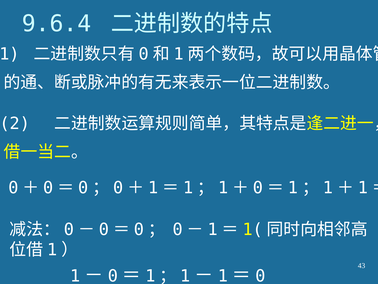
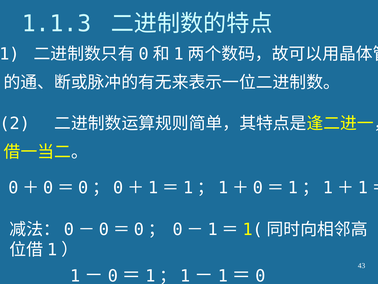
9.6.4: 9.6.4 -> 1.1.3
